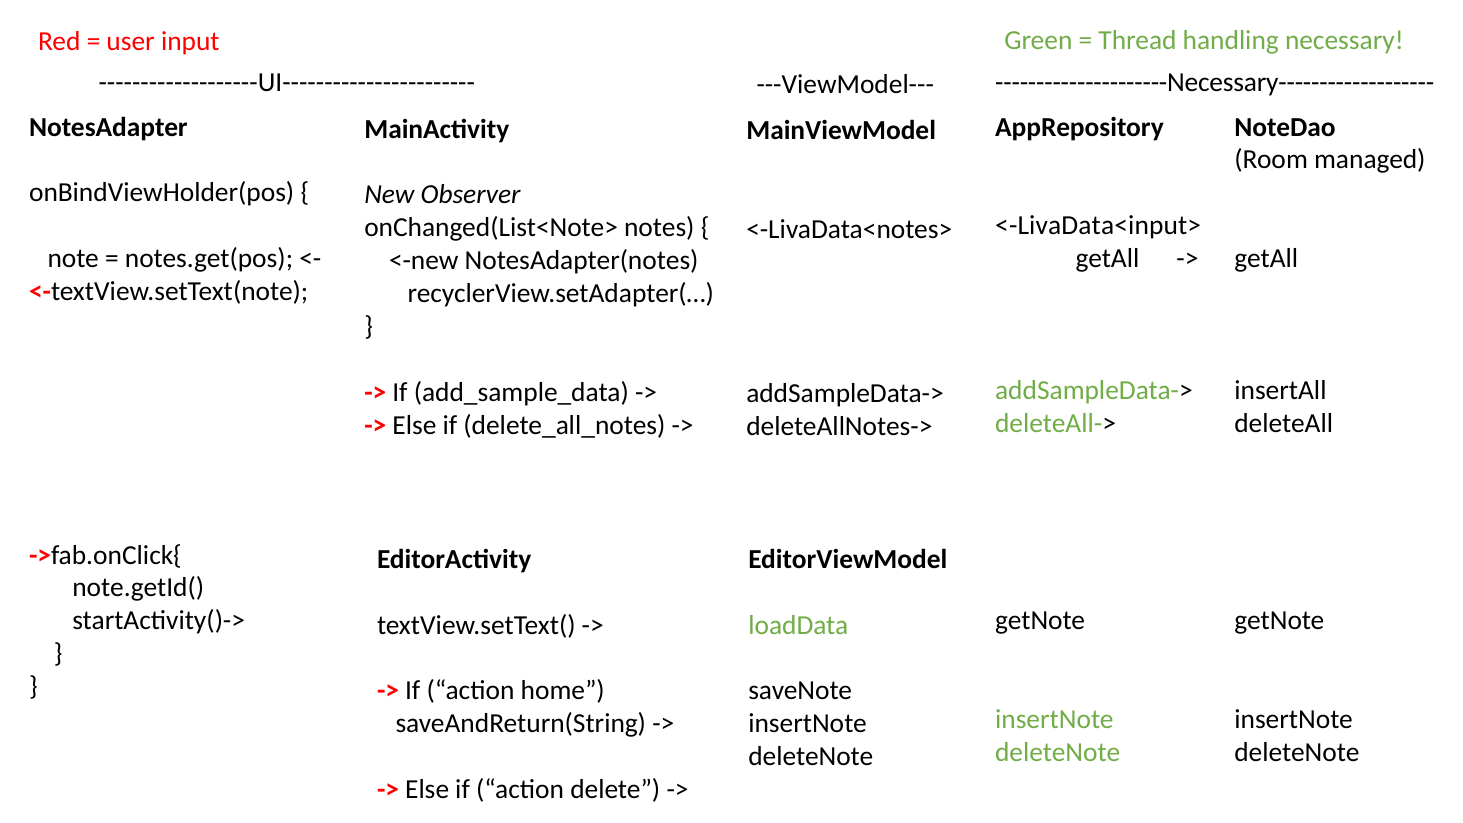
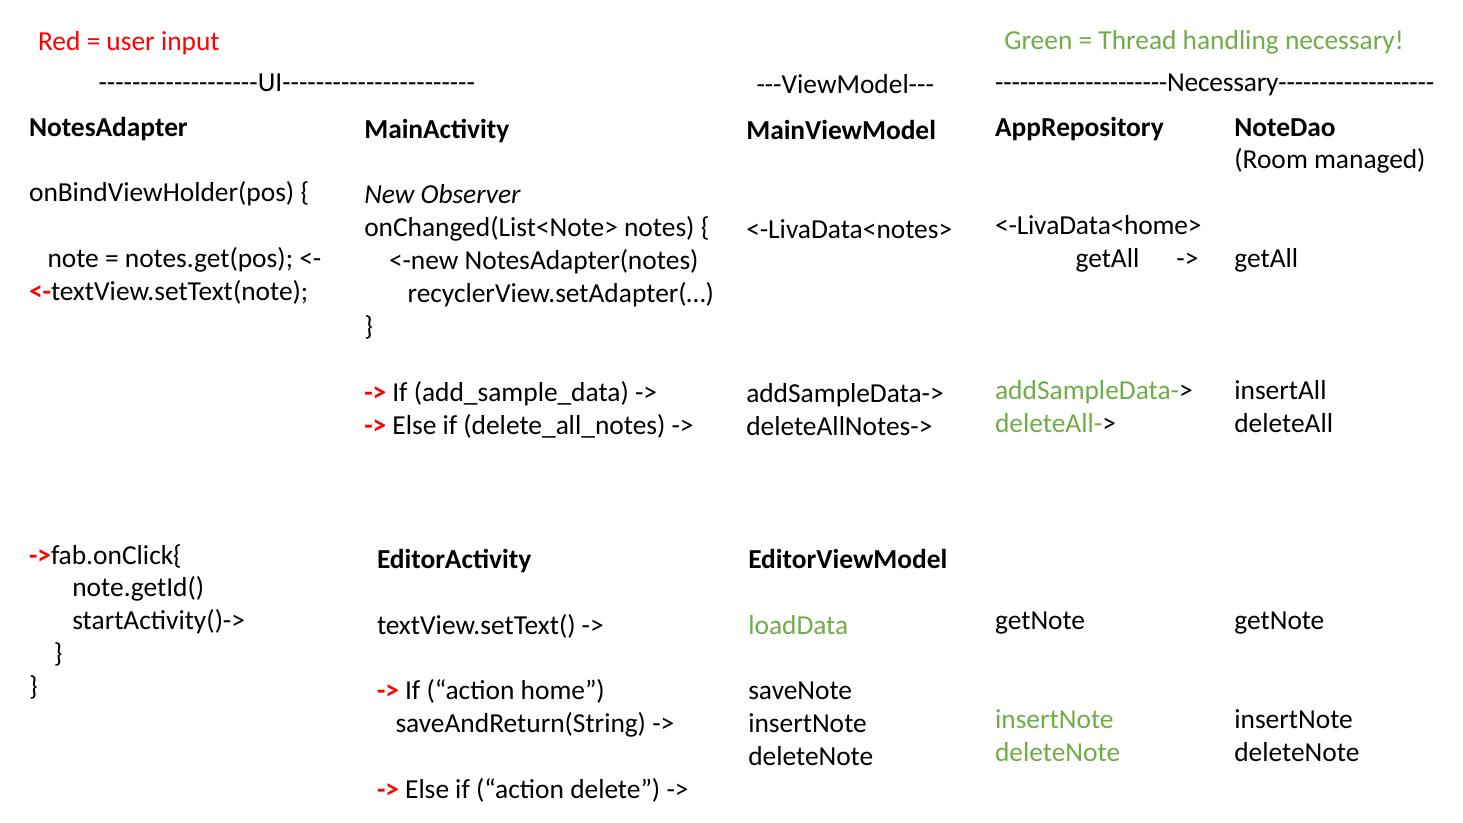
<-LivaData<input>: <-LivaData<input> -> <-LivaData<home>
